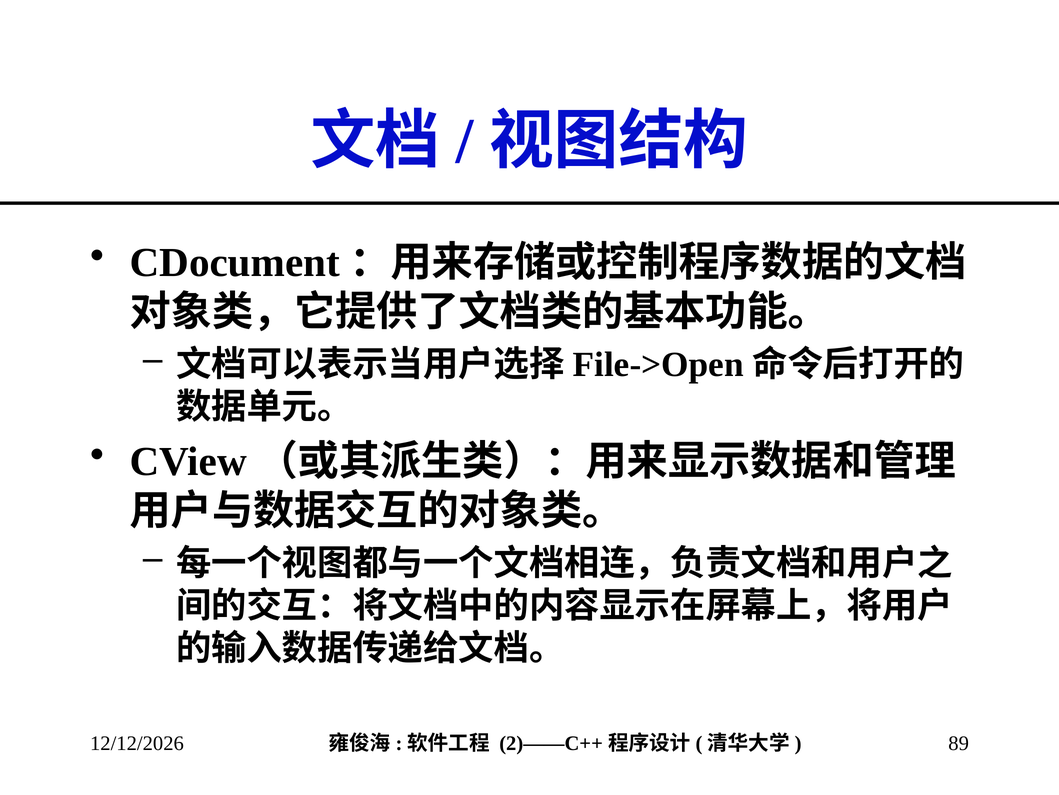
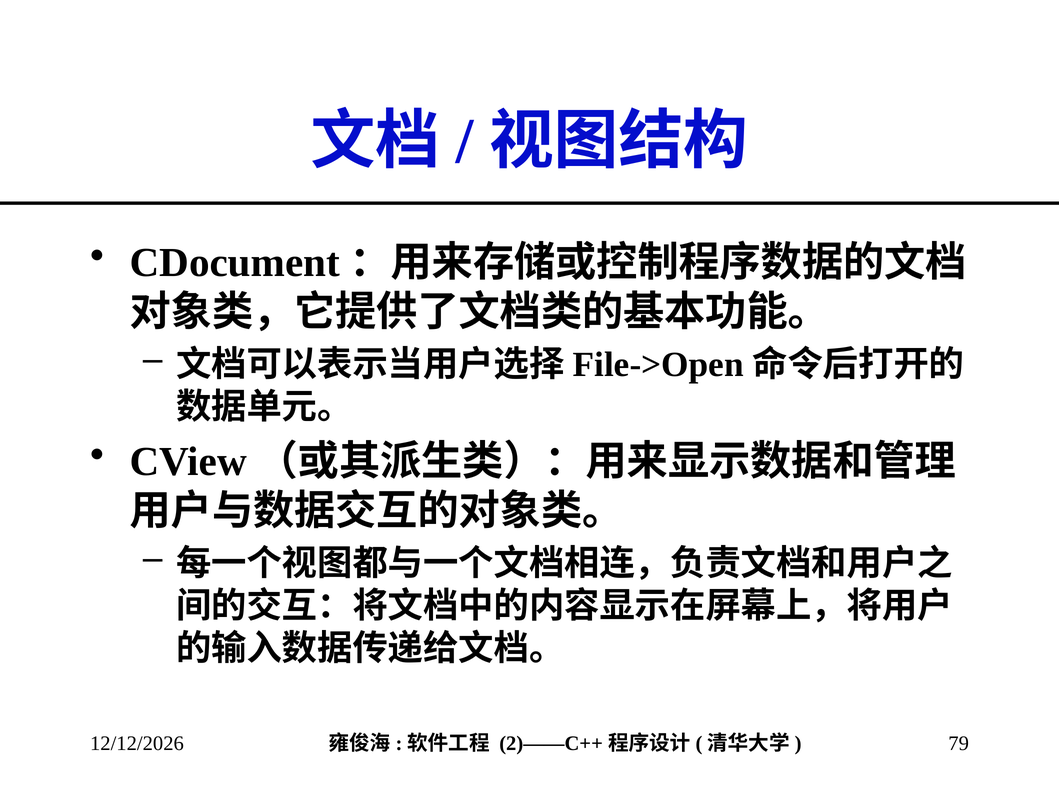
89: 89 -> 79
